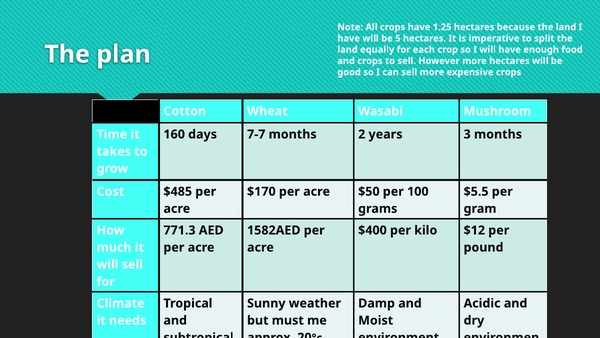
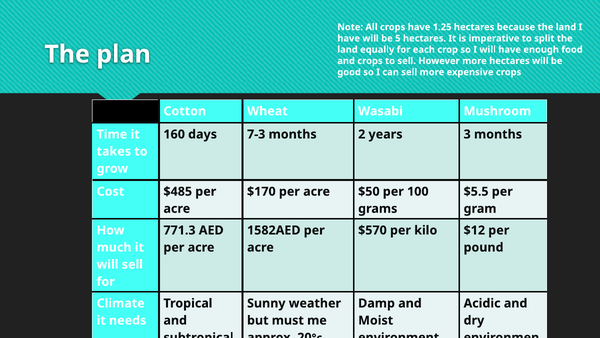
7-7: 7-7 -> 7-3
$400: $400 -> $570
